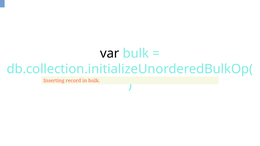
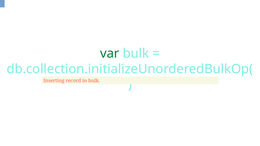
var colour: black -> green
